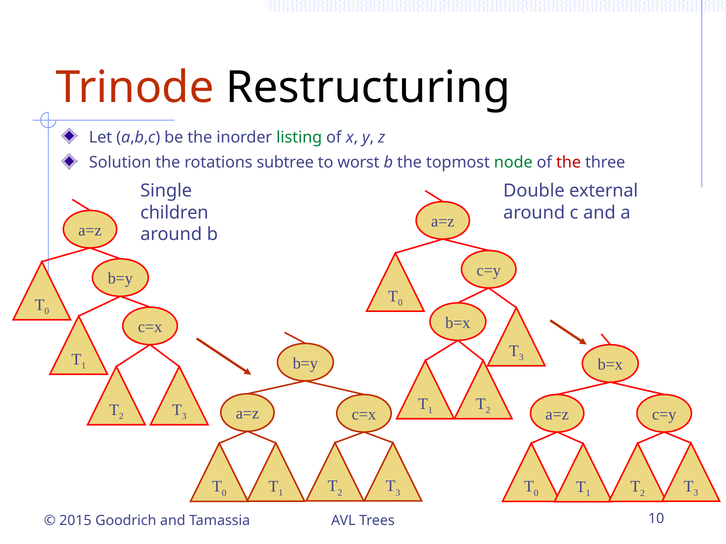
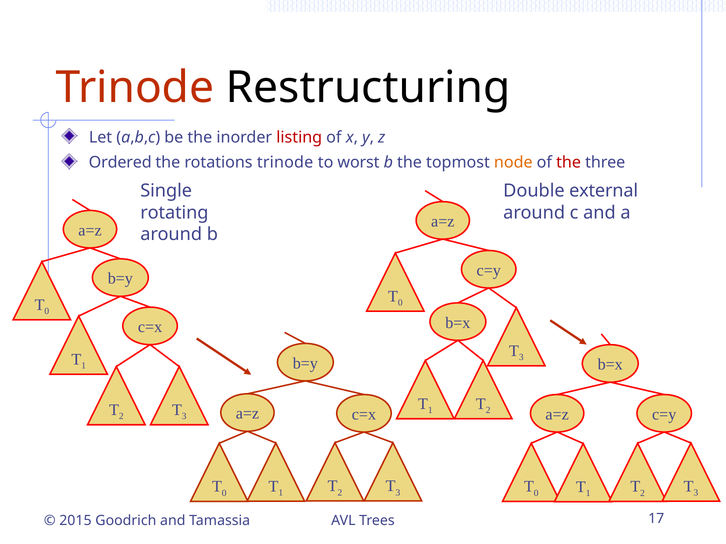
listing colour: green -> red
Solution: Solution -> Ordered
rotations subtree: subtree -> trinode
node colour: green -> orange
children: children -> rotating
10: 10 -> 17
